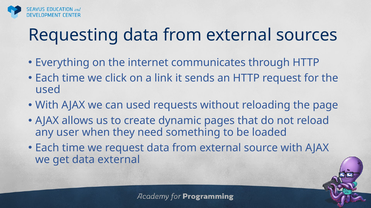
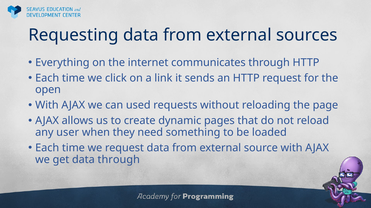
used at (48, 90): used -> open
data external: external -> through
